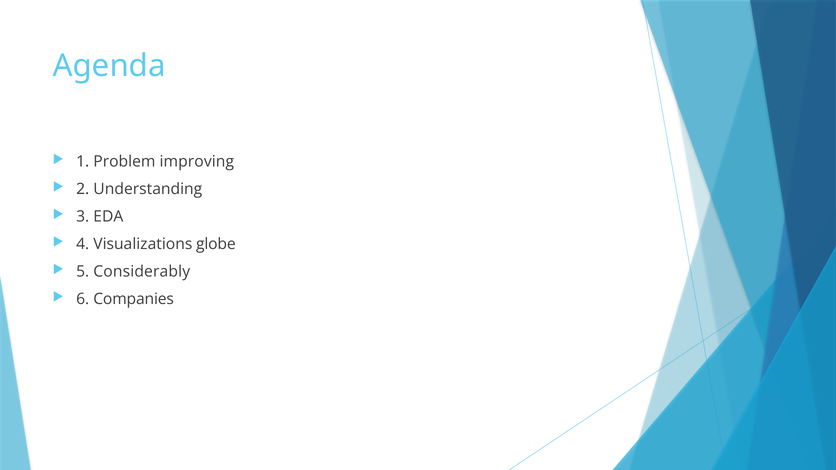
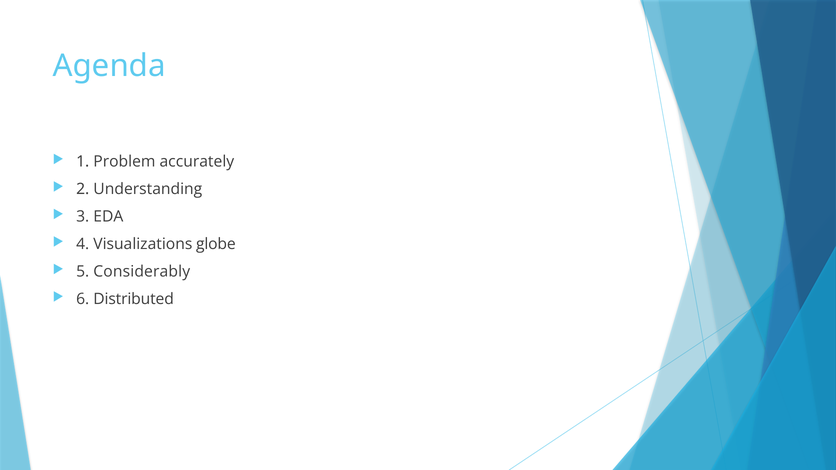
improving: improving -> accurately
Companies: Companies -> Distributed
